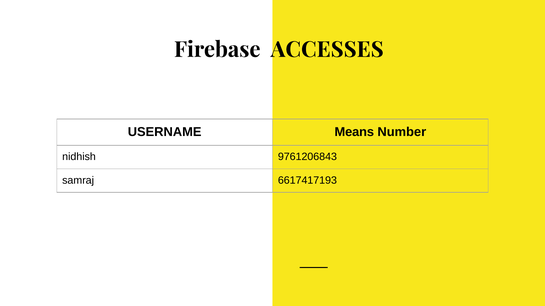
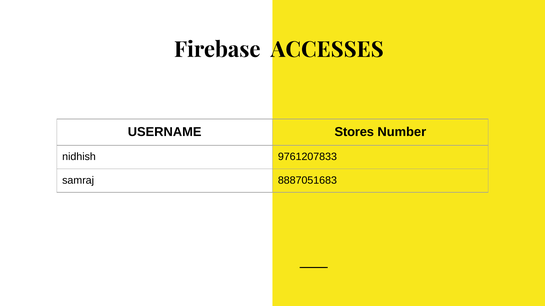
Means: Means -> Stores
9761206843: 9761206843 -> 9761207833
6617417193: 6617417193 -> 8887051683
